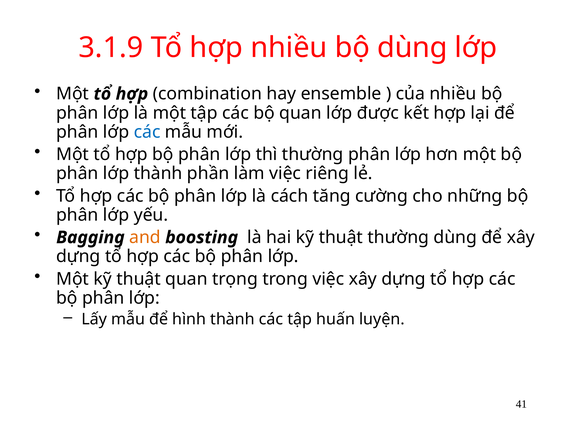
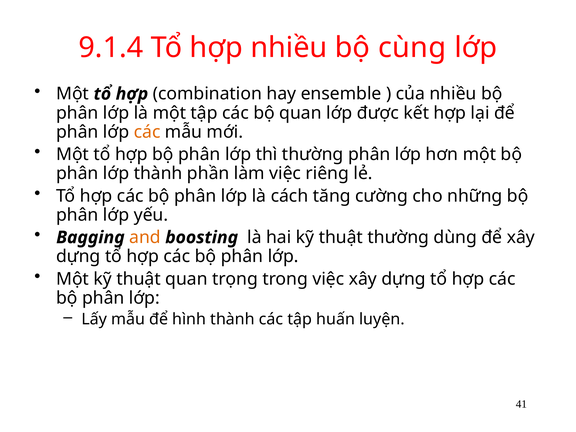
3.1.9: 3.1.9 -> 9.1.4
bộ dùng: dùng -> cùng
các at (147, 132) colour: blue -> orange
